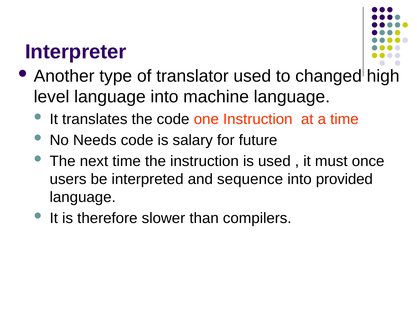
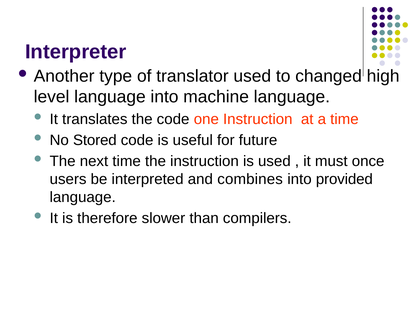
Needs: Needs -> Stored
salary: salary -> useful
sequence: sequence -> combines
